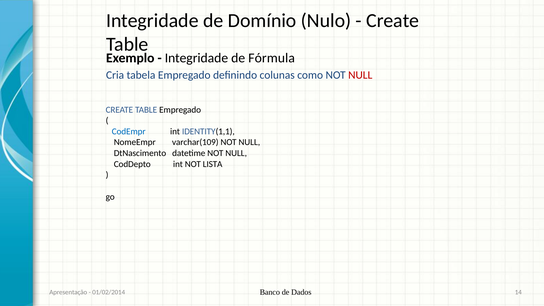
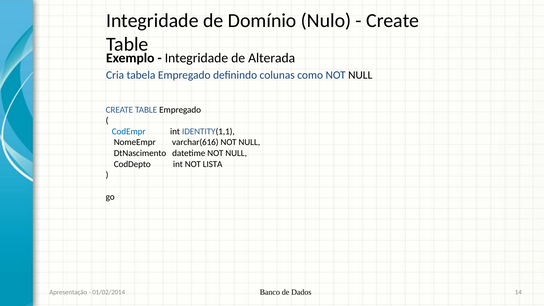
Fórmula: Fórmula -> Alterada
NULL at (360, 75) colour: red -> black
varchar(109: varchar(109 -> varchar(616
